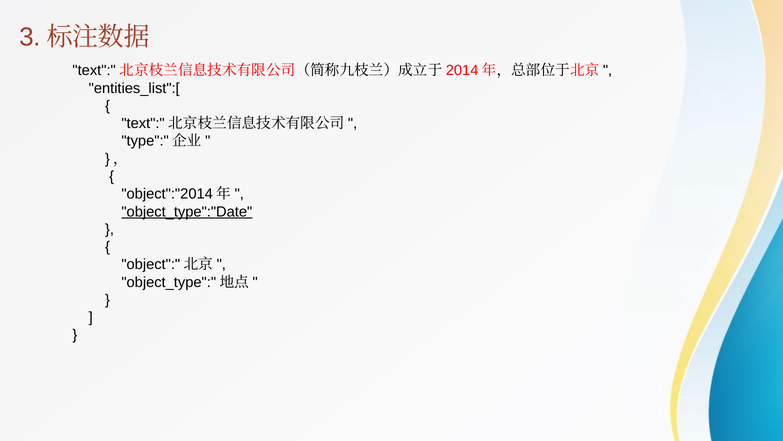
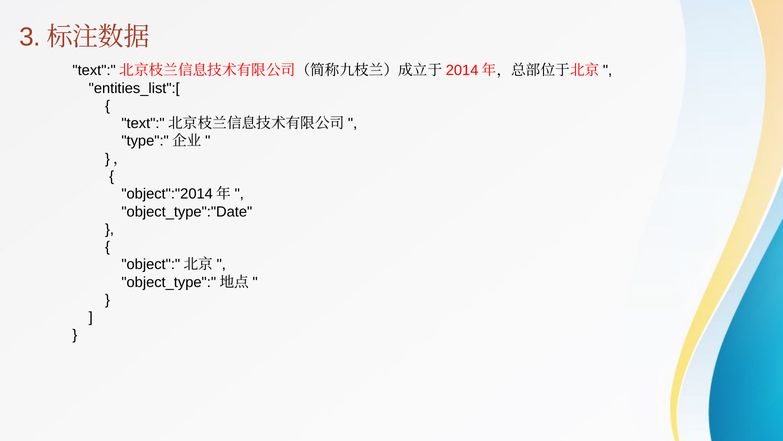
object_type":"Date underline: present -> none
